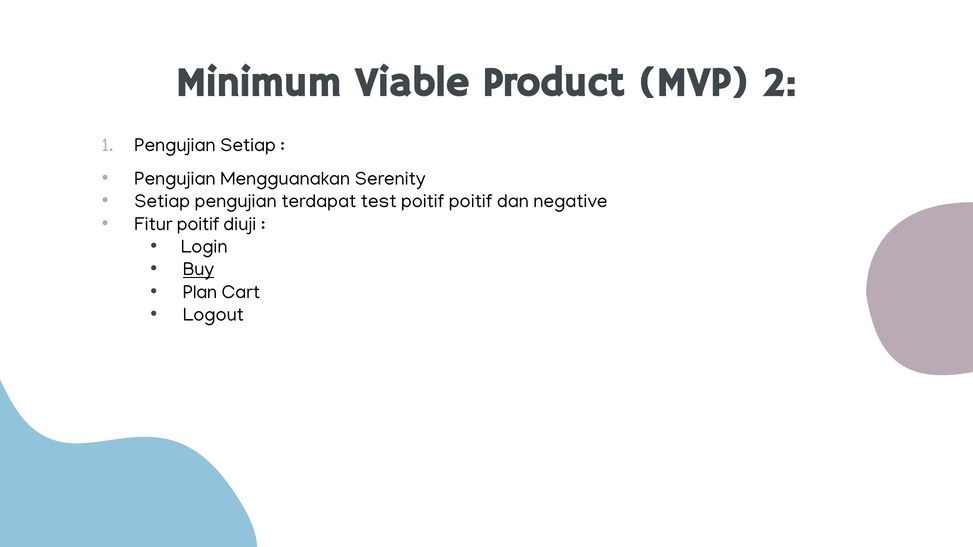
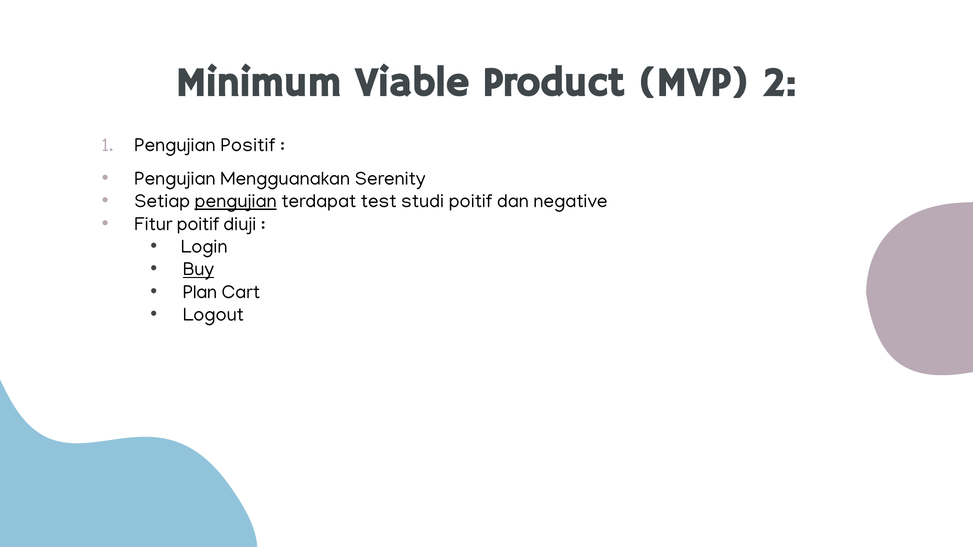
Pengujian Setiap: Setiap -> Positif
pengujian at (236, 201) underline: none -> present
test poitif: poitif -> studi
